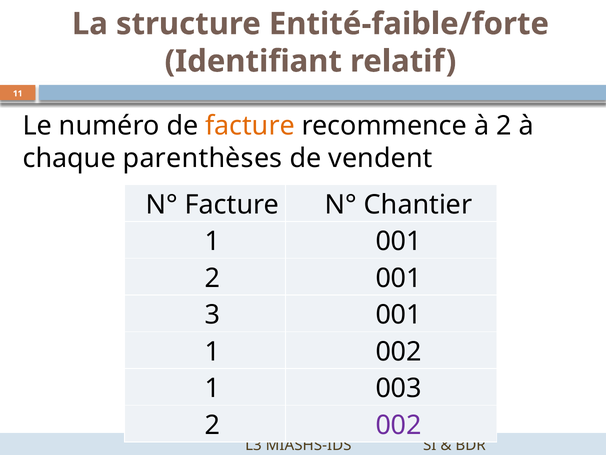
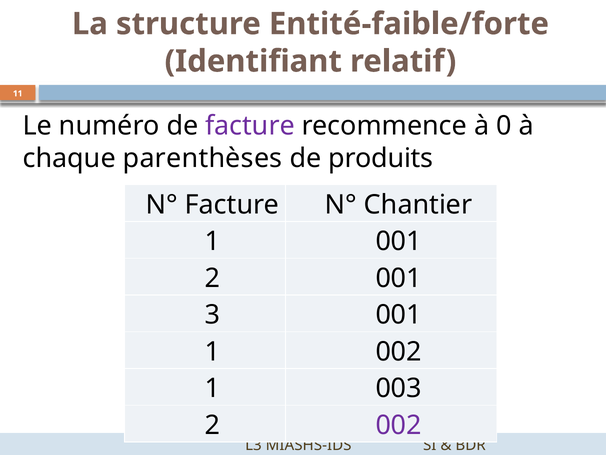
facture at (250, 126) colour: orange -> purple
à 2: 2 -> 0
vendent: vendent -> produits
